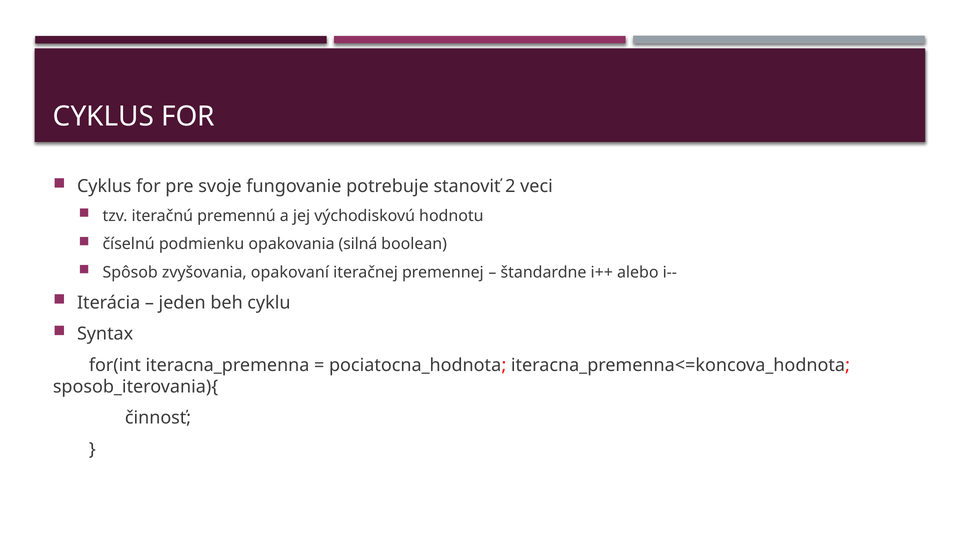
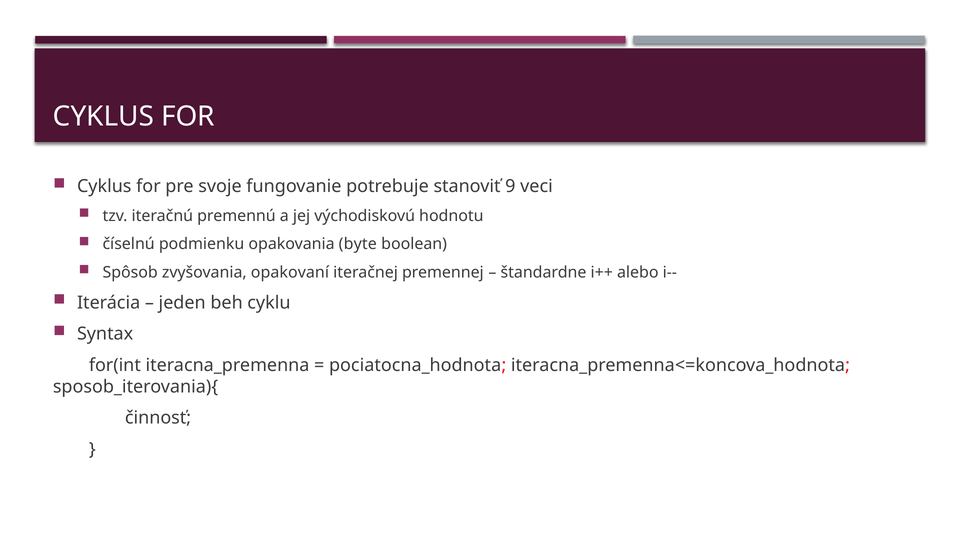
2: 2 -> 9
silná: silná -> byte
